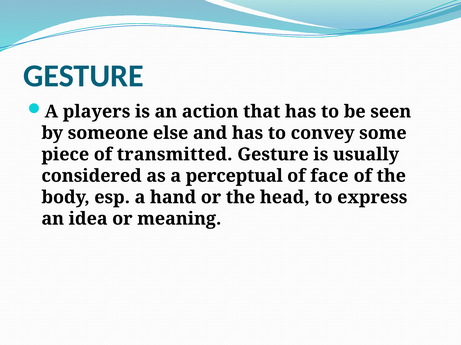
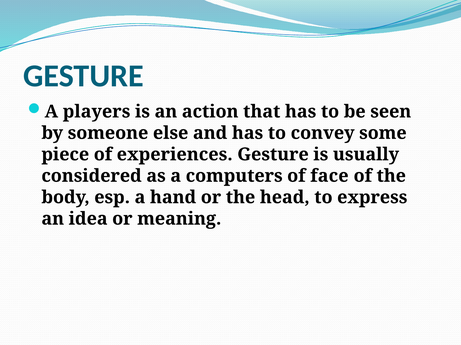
transmitted: transmitted -> experiences
perceptual: perceptual -> computers
